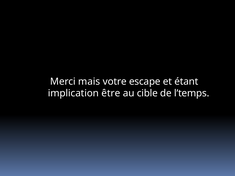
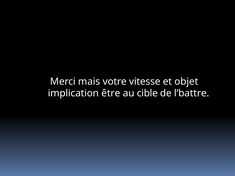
escape: escape -> vitesse
étant: étant -> objet
l’temps: l’temps -> l’battre
